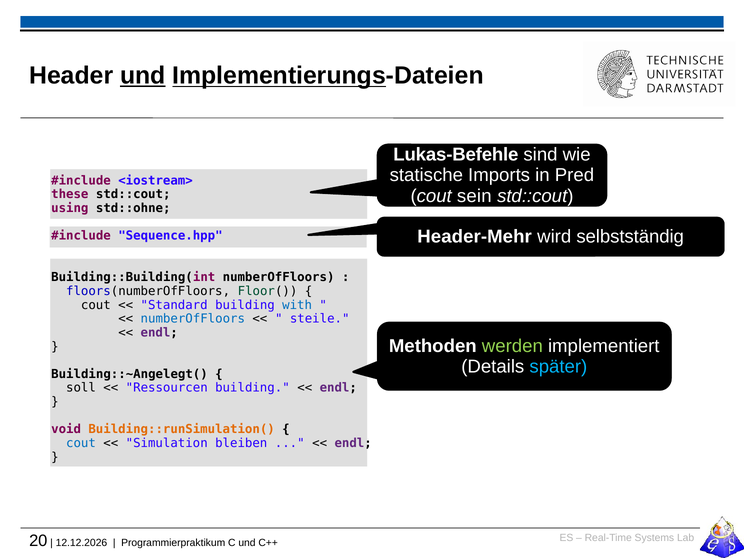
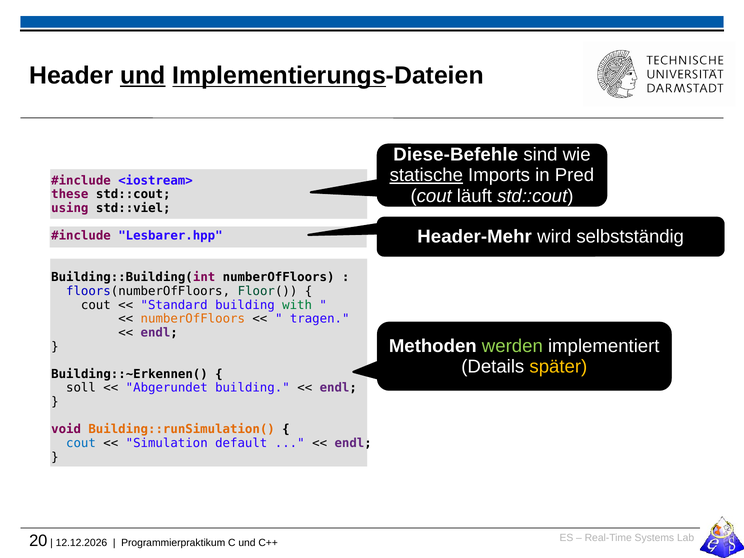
Lukas-Befehle: Lukas-Befehle -> Diese-Befehle
statische underline: none -> present
sein: sein -> läuft
std::ohne: std::ohne -> std::viel
Sequence.hpp: Sequence.hpp -> Lesbarer.hpp
with colour: blue -> green
numberOfFloors at (193, 319) colour: blue -> orange
steile: steile -> tragen
später colour: light blue -> yellow
Building::~Angelegt(: Building::~Angelegt( -> Building::~Erkennen(
Ressourcen: Ressourcen -> Abgerundet
bleiben: bleiben -> default
